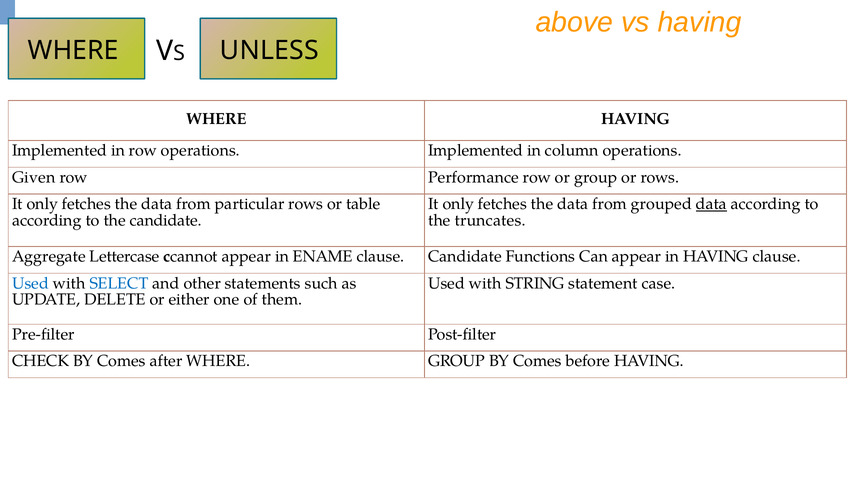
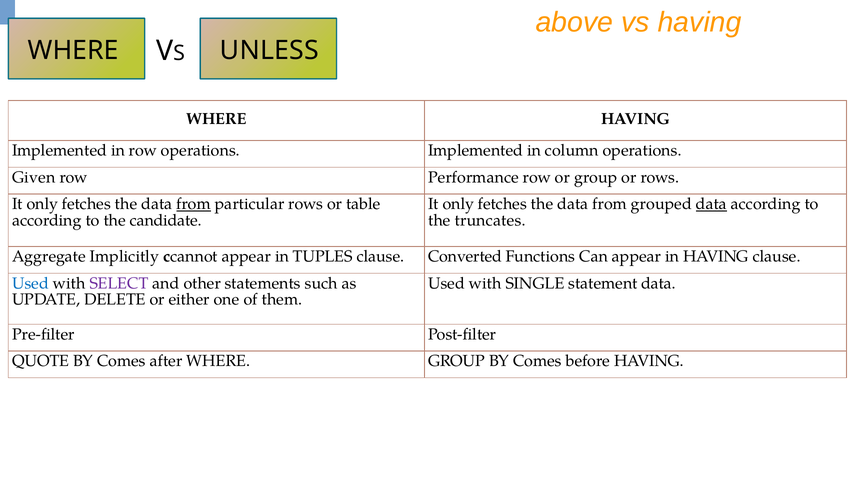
from at (194, 204) underline: none -> present
Lettercase: Lettercase -> Implicitly
ENAME: ENAME -> TUPLES
clause Candidate: Candidate -> Converted
SELECT colour: blue -> purple
STRING: STRING -> SINGLE
statement case: case -> data
CHECK: CHECK -> QUOTE
